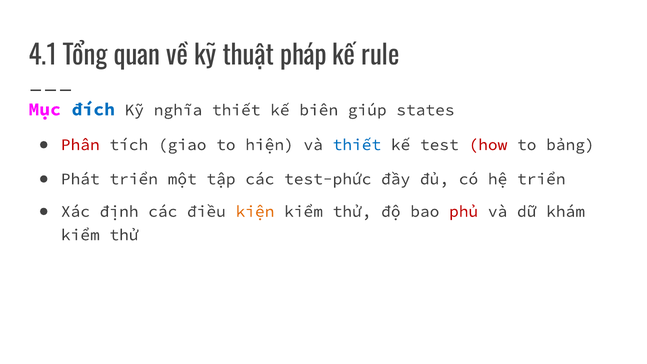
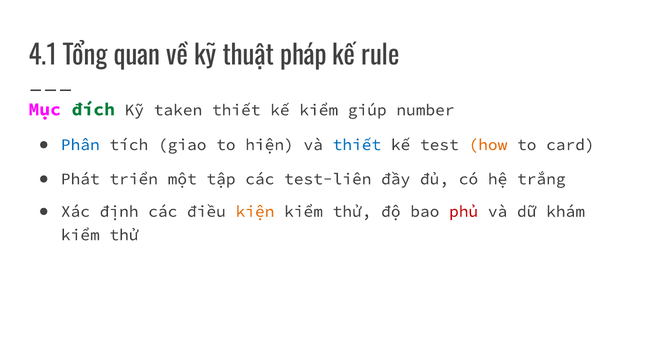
đích colour: blue -> green
nghĩa: nghĩa -> taken
kế biên: biên -> kiểm
states: states -> number
Phân colour: red -> blue
how colour: red -> orange
bảng: bảng -> card
test-phức: test-phức -> test-liên
hệ triển: triển -> trắng
